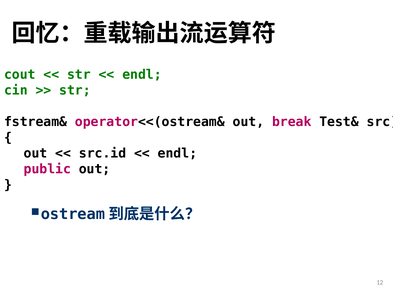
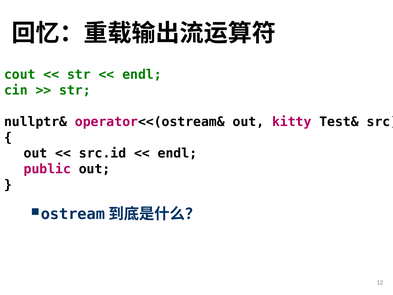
fstream&: fstream& -> nullptr&
break: break -> kitty
